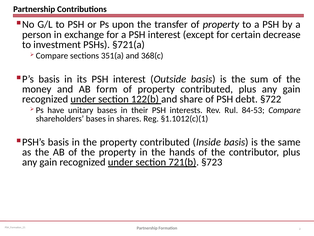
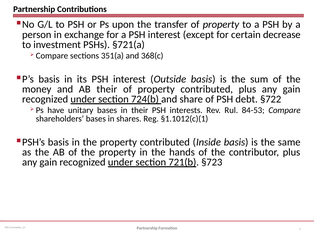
AB form: form -> their
122(b: 122(b -> 724(b
